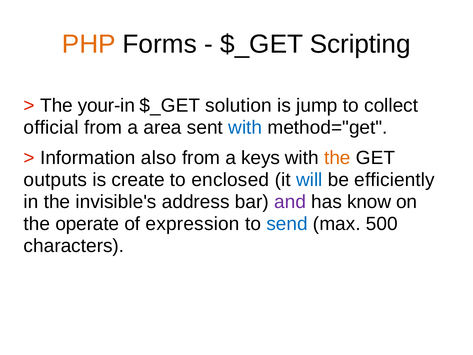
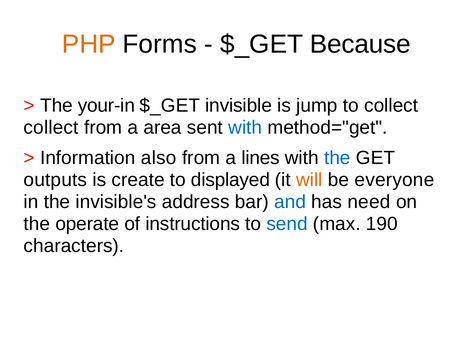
Scripting: Scripting -> Because
solution: solution -> invisible
official at (51, 127): official -> collect
keys: keys -> lines
the at (337, 158) colour: orange -> blue
enclosed: enclosed -> displayed
will colour: blue -> orange
efficiently: efficiently -> everyone
and colour: purple -> blue
know: know -> need
expression: expression -> instructions
500: 500 -> 190
